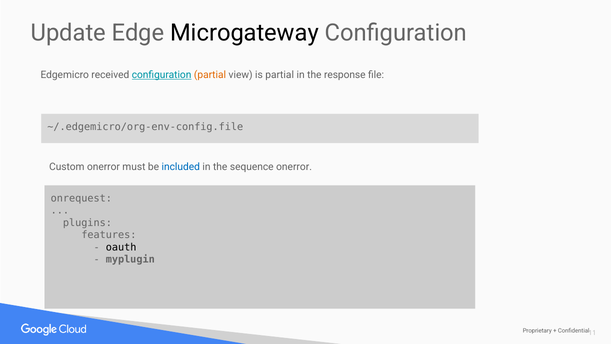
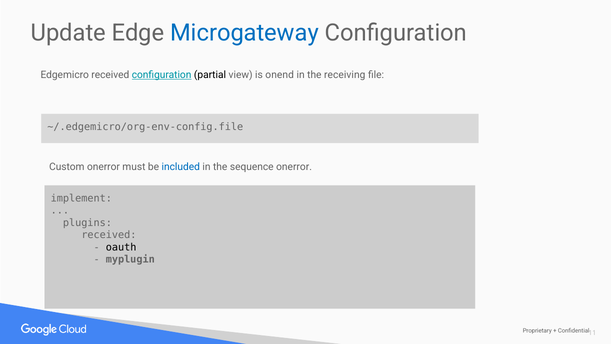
Microgateway colour: black -> blue
partial at (210, 75) colour: orange -> black
is partial: partial -> onend
response: response -> receiving
onrequest: onrequest -> implement
features at (109, 235): features -> received
